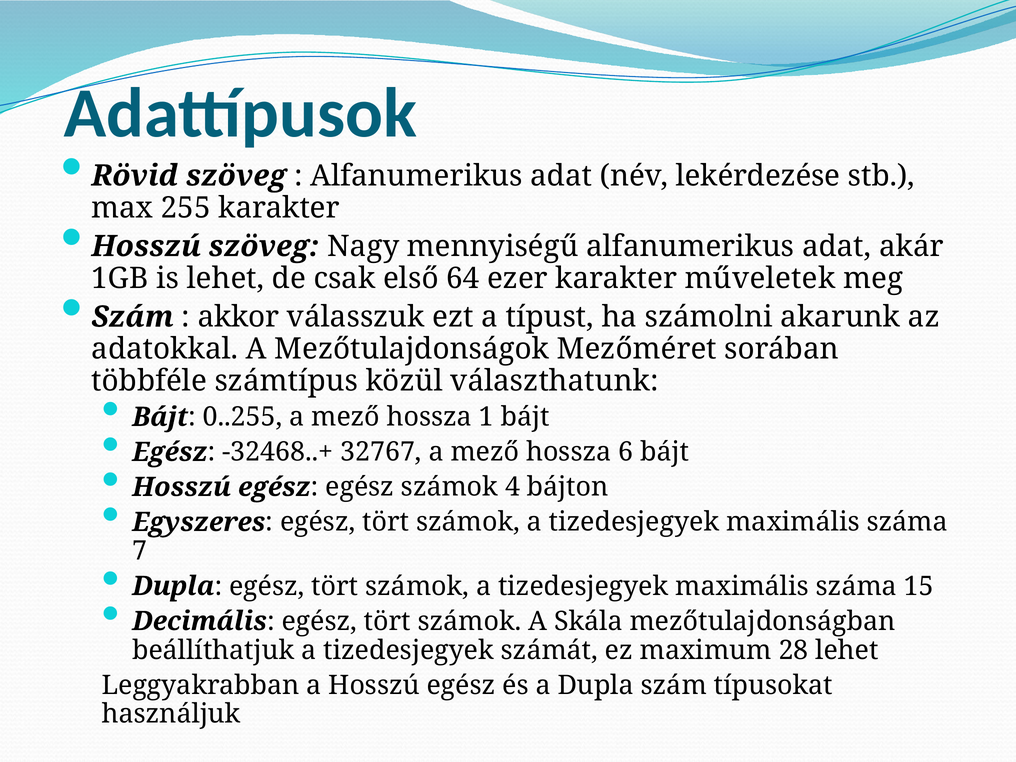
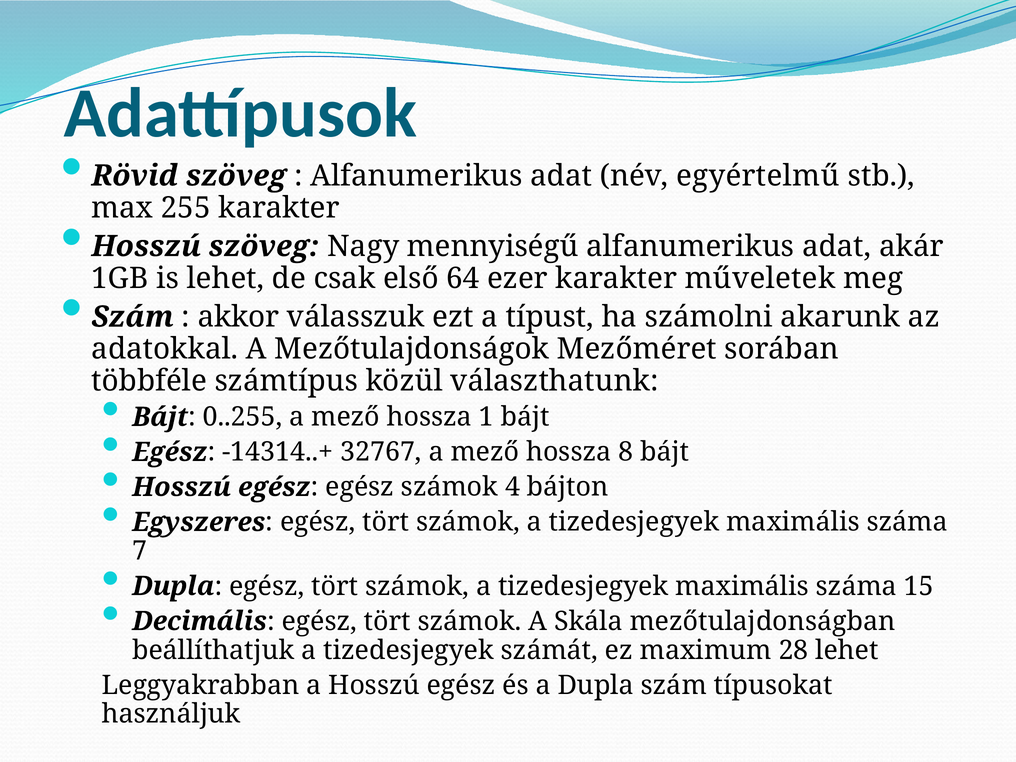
lekérdezése: lekérdezése -> egyértelmű
-32468..+: -32468..+ -> -14314..+
6: 6 -> 8
